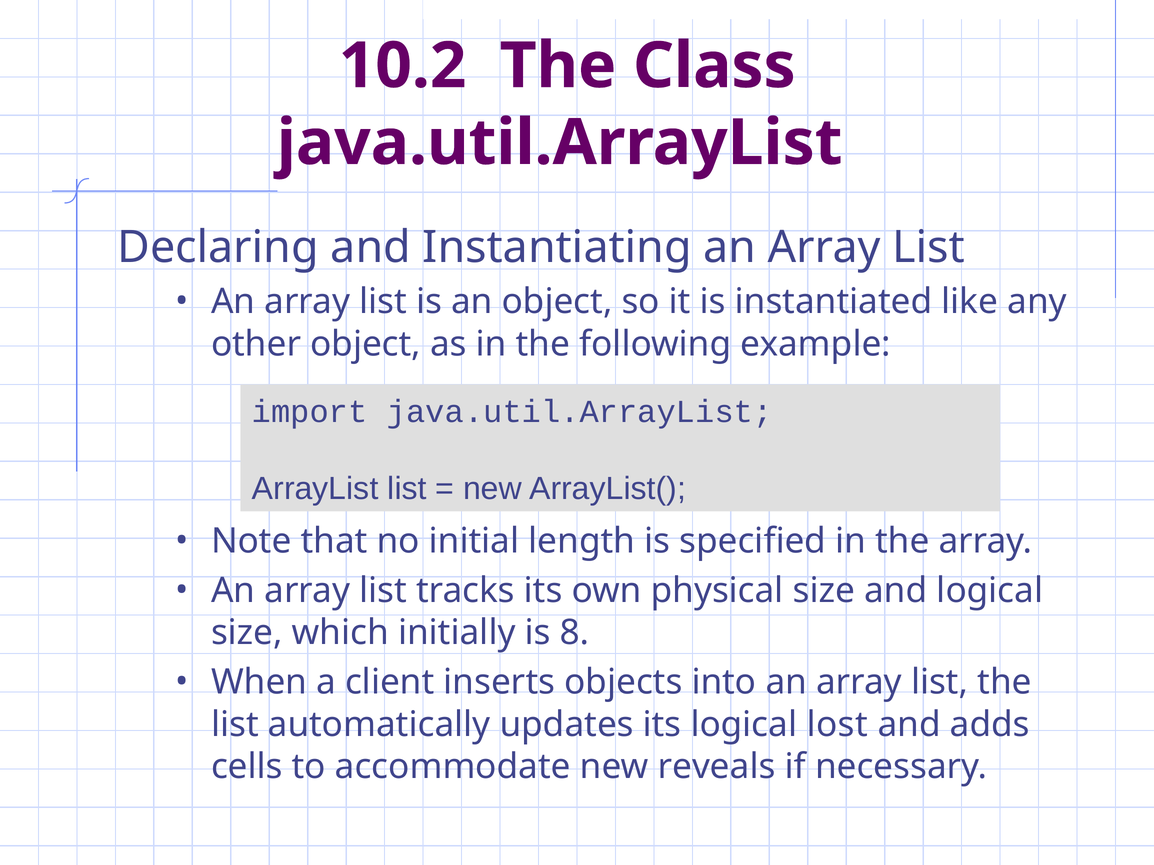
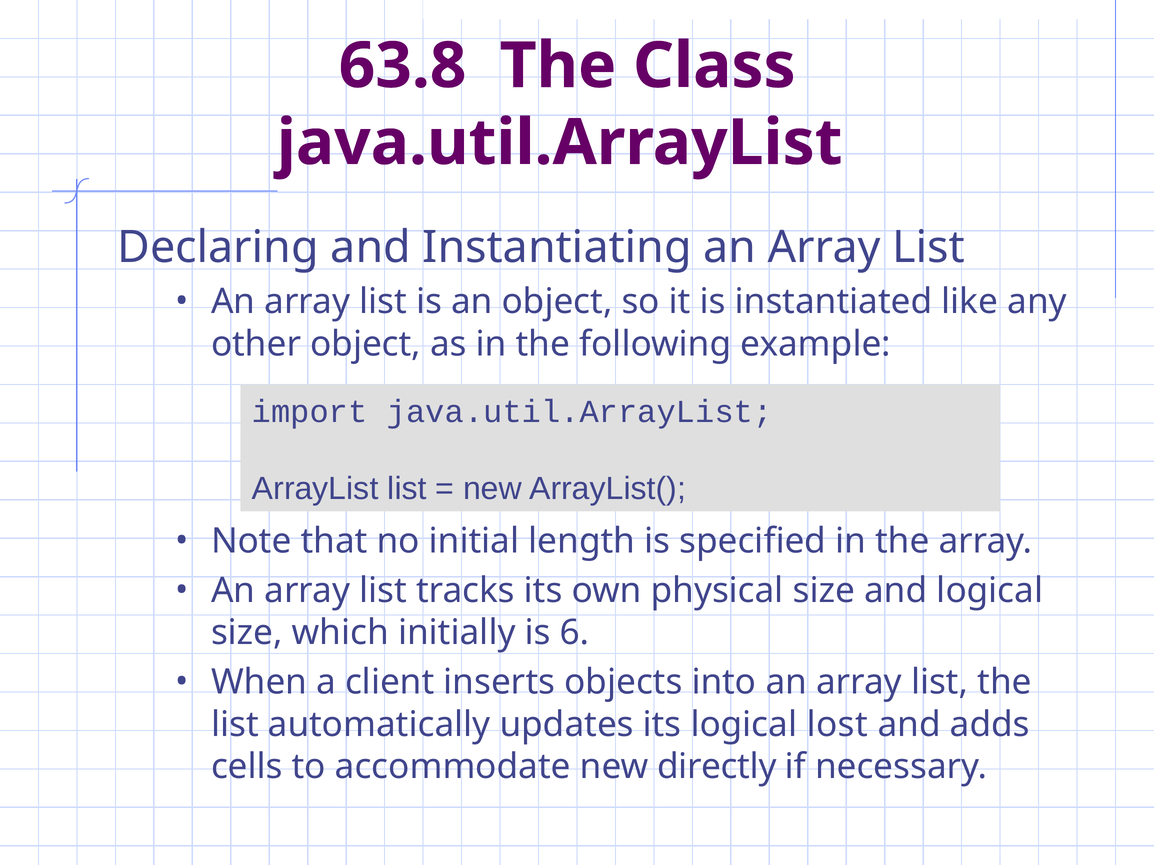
10.2: 10.2 -> 63.8
8: 8 -> 6
reveals: reveals -> directly
